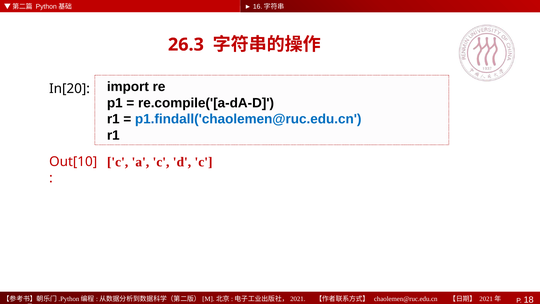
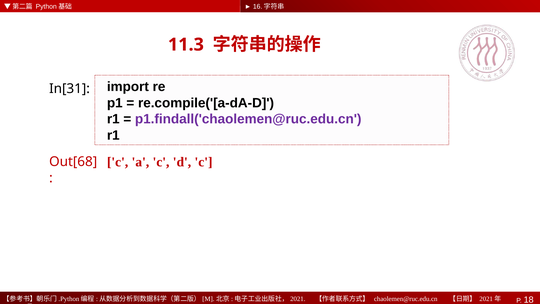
26.3: 26.3 -> 11.3
In[20: In[20 -> In[31
p1.findall('chaolemen@ruc.edu.cn colour: blue -> purple
Out[10: Out[10 -> Out[68
